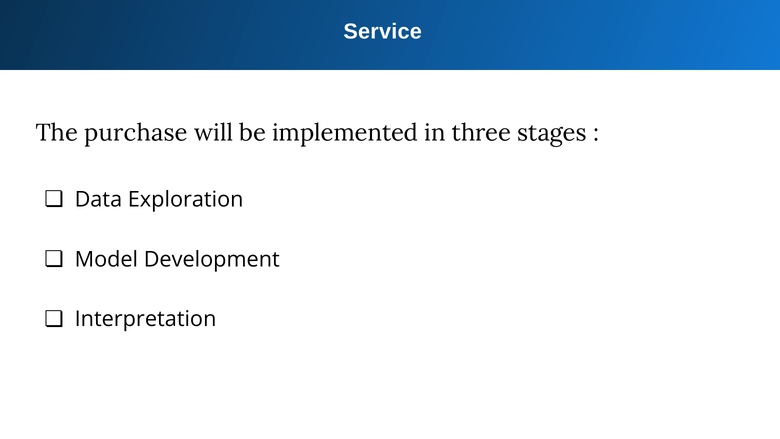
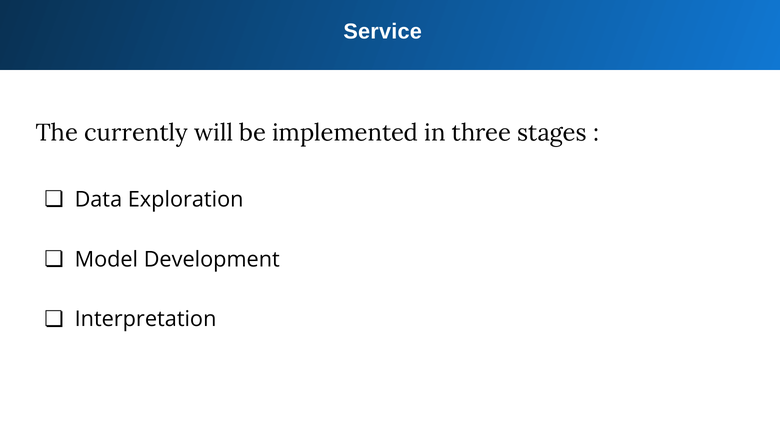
purchase: purchase -> currently
